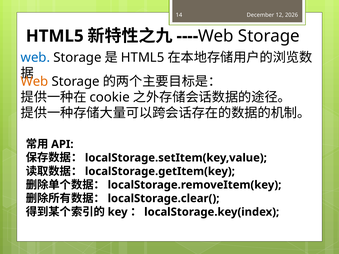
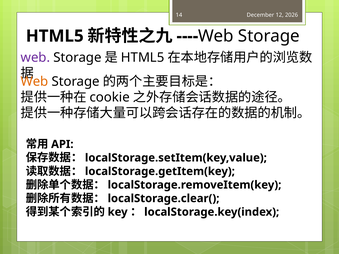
web at (35, 58) colour: blue -> purple
